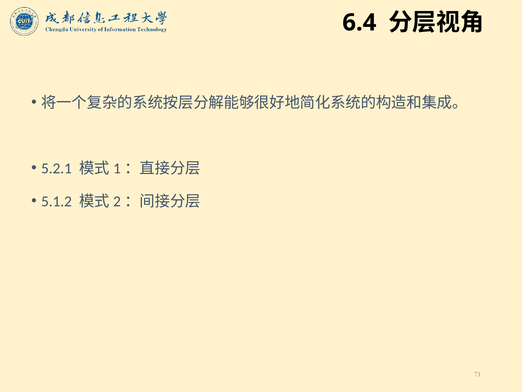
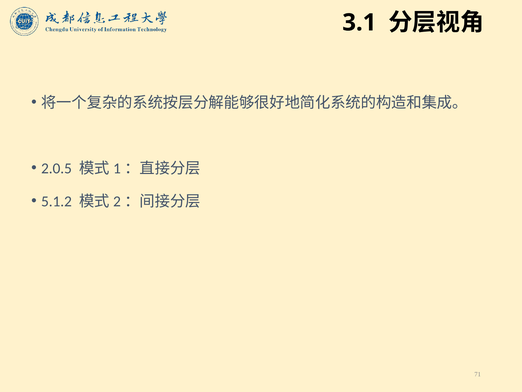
6.4: 6.4 -> 3.1
5.2.1: 5.2.1 -> 2.0.5
